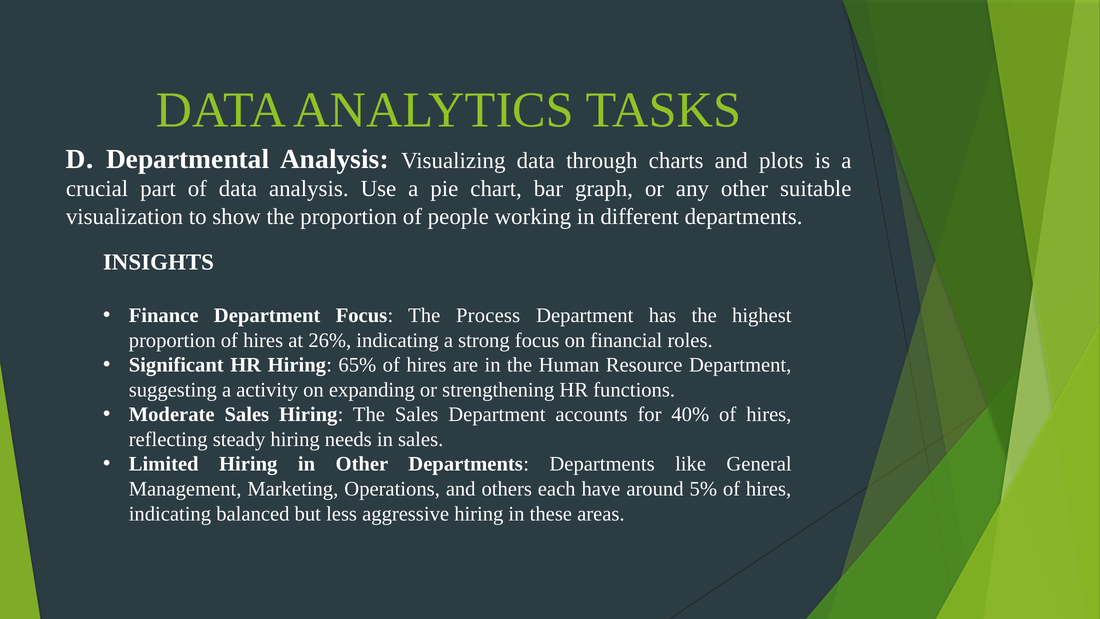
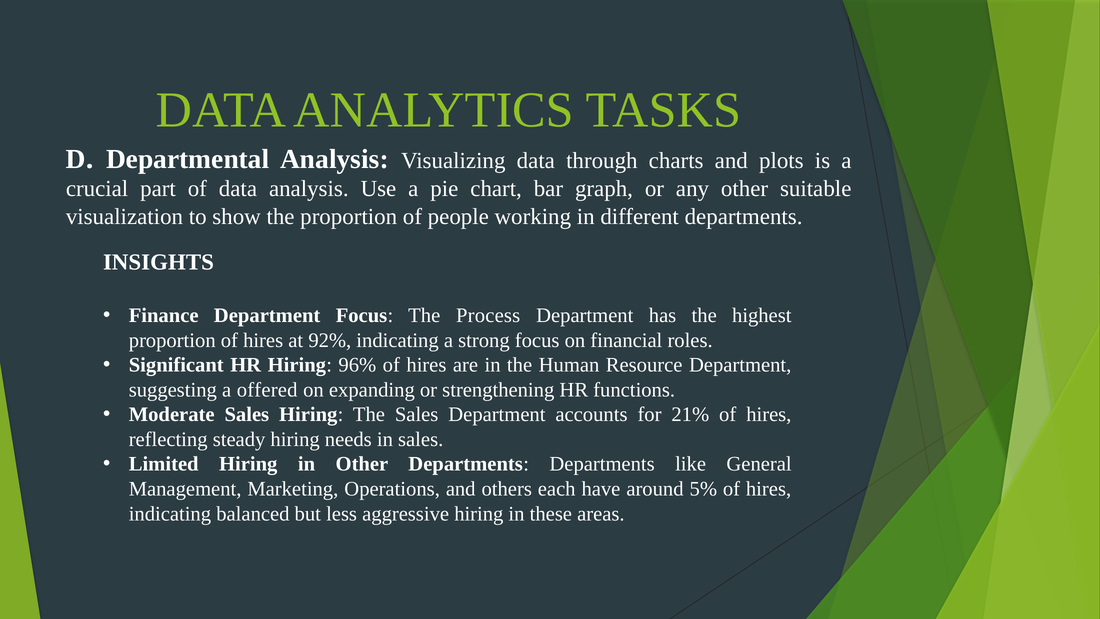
26%: 26% -> 92%
65%: 65% -> 96%
activity: activity -> offered
40%: 40% -> 21%
